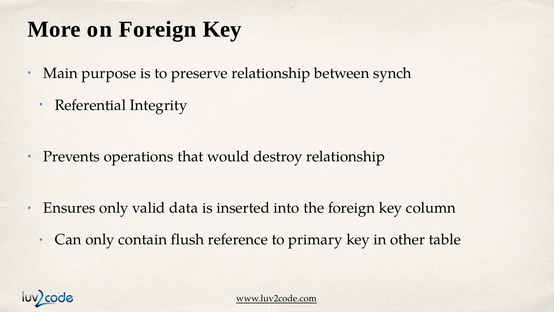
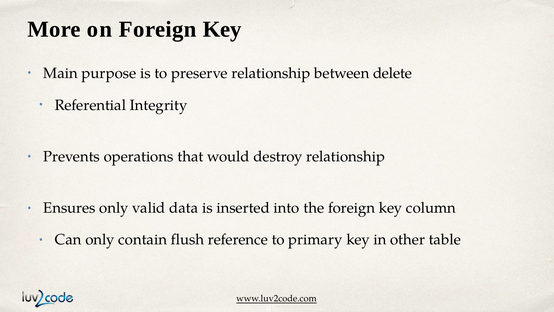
synch: synch -> delete
